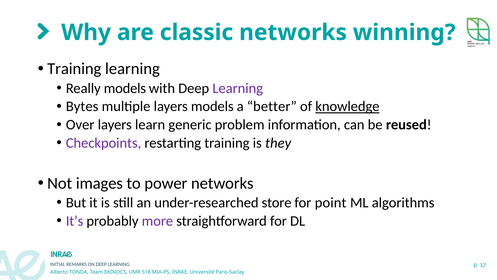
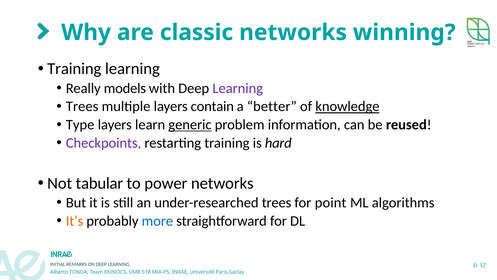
Bytes at (82, 106): Bytes -> Trees
layers models: models -> contain
Over: Over -> Type
generic underline: none -> present
they: they -> hard
images: images -> tabular
under-researched store: store -> trees
It’s colour: purple -> orange
more colour: purple -> blue
